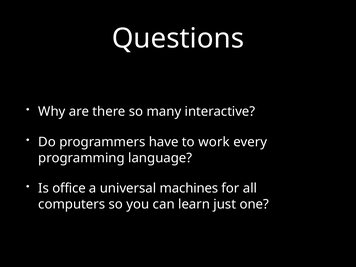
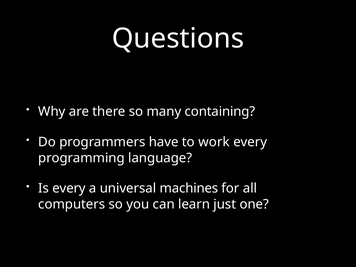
interactive: interactive -> containing
Is office: office -> every
